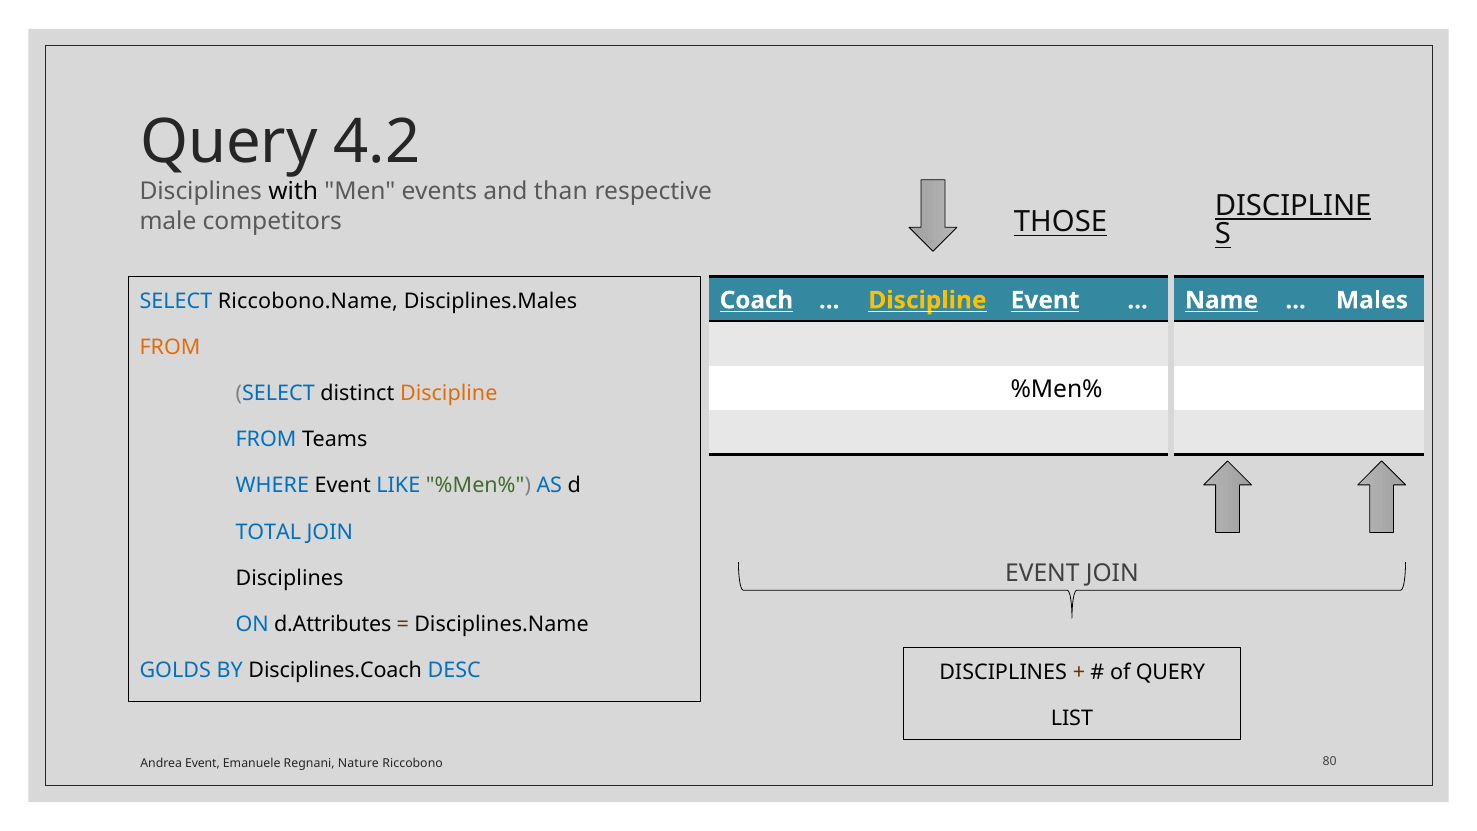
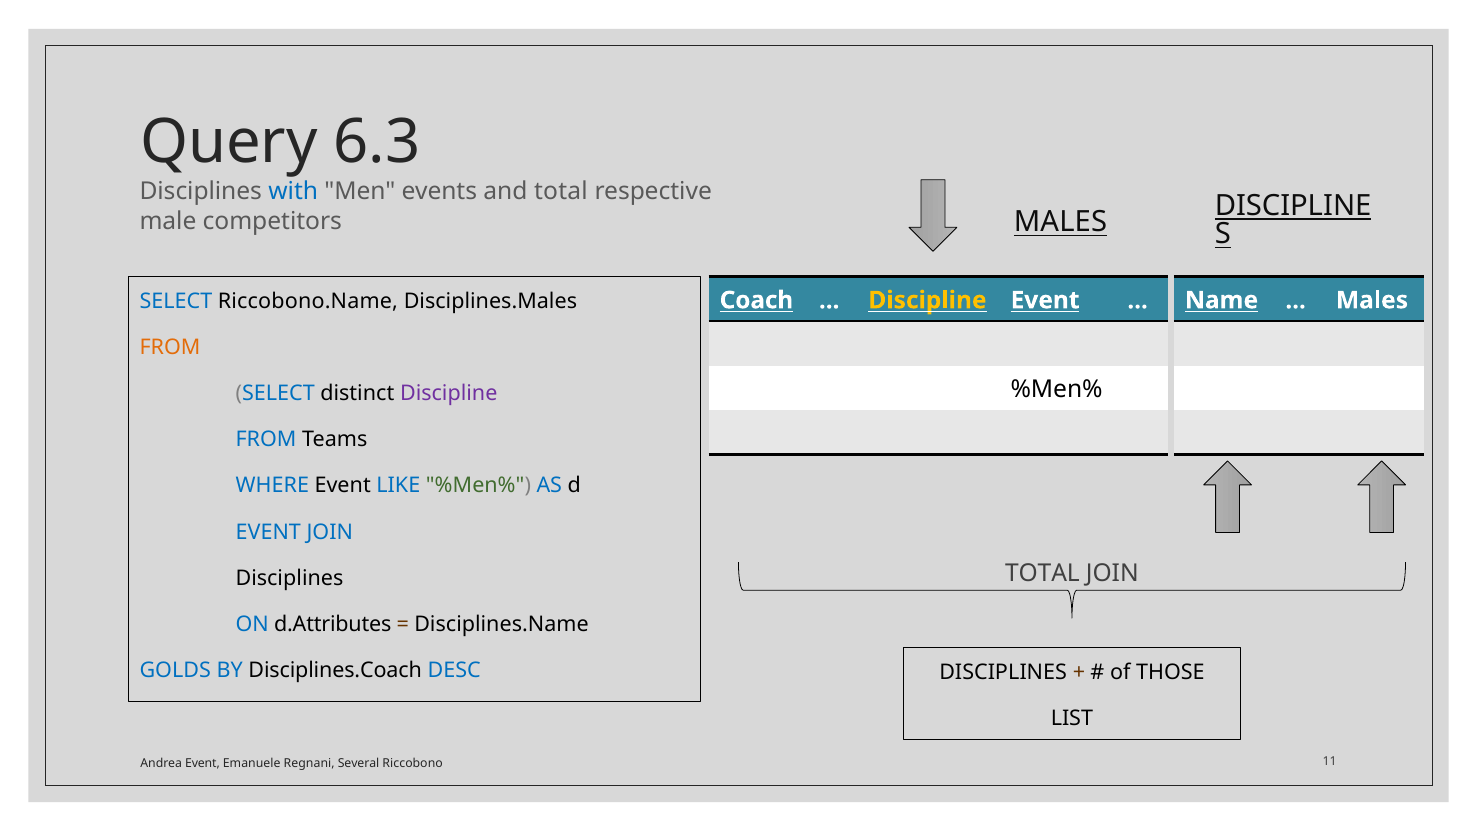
4.2: 4.2 -> 6.3
with colour: black -> blue
and than: than -> total
THOSE at (1060, 222): THOSE -> MALES
Discipline at (449, 393) colour: orange -> purple
TOTAL at (268, 532): TOTAL -> EVENT
EVENT at (1042, 574): EVENT -> TOTAL
of QUERY: QUERY -> THOSE
Nature: Nature -> Several
80: 80 -> 11
